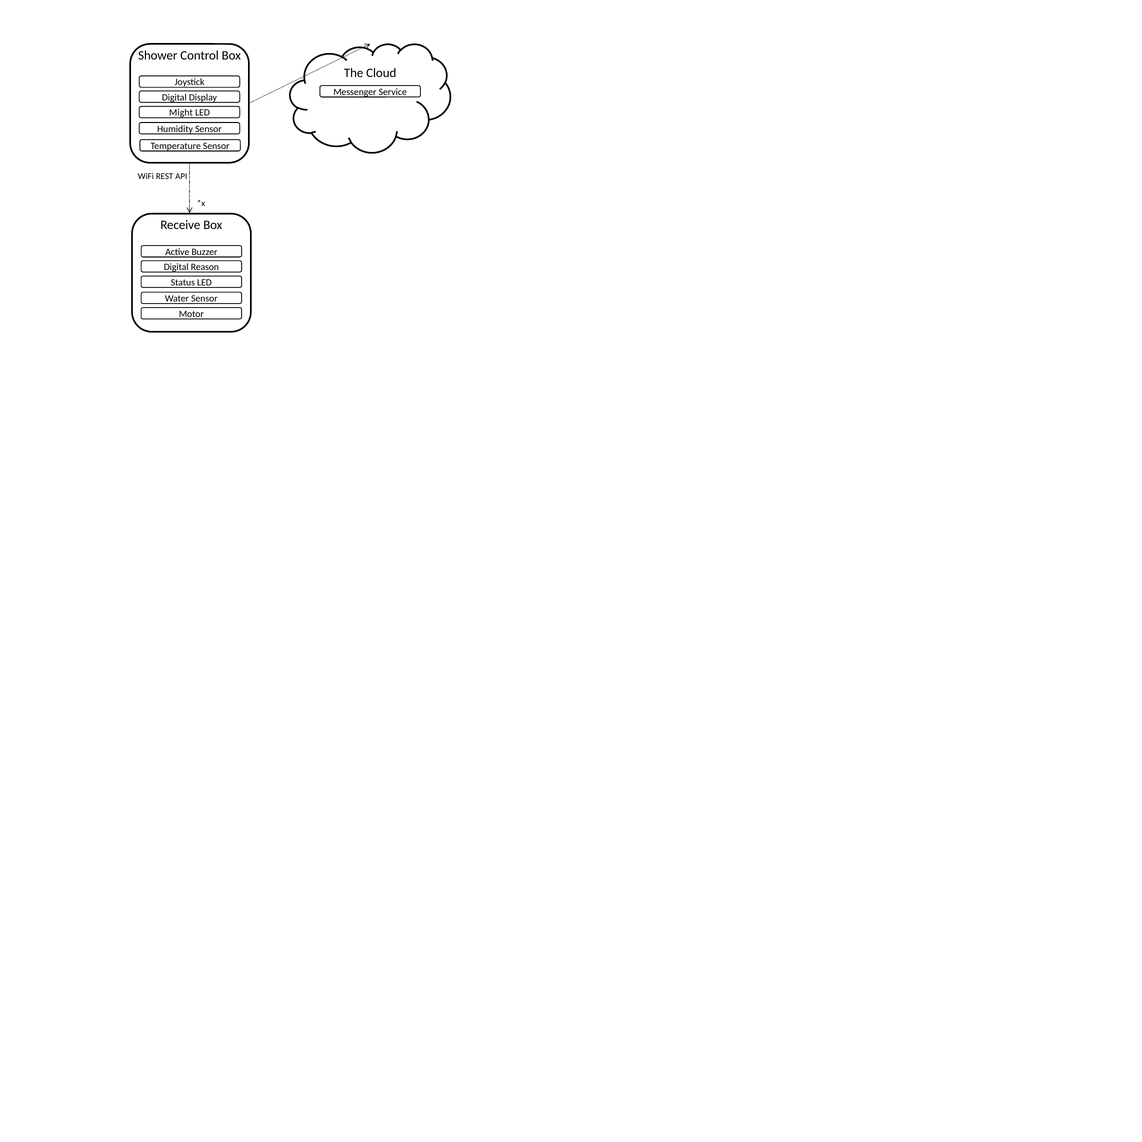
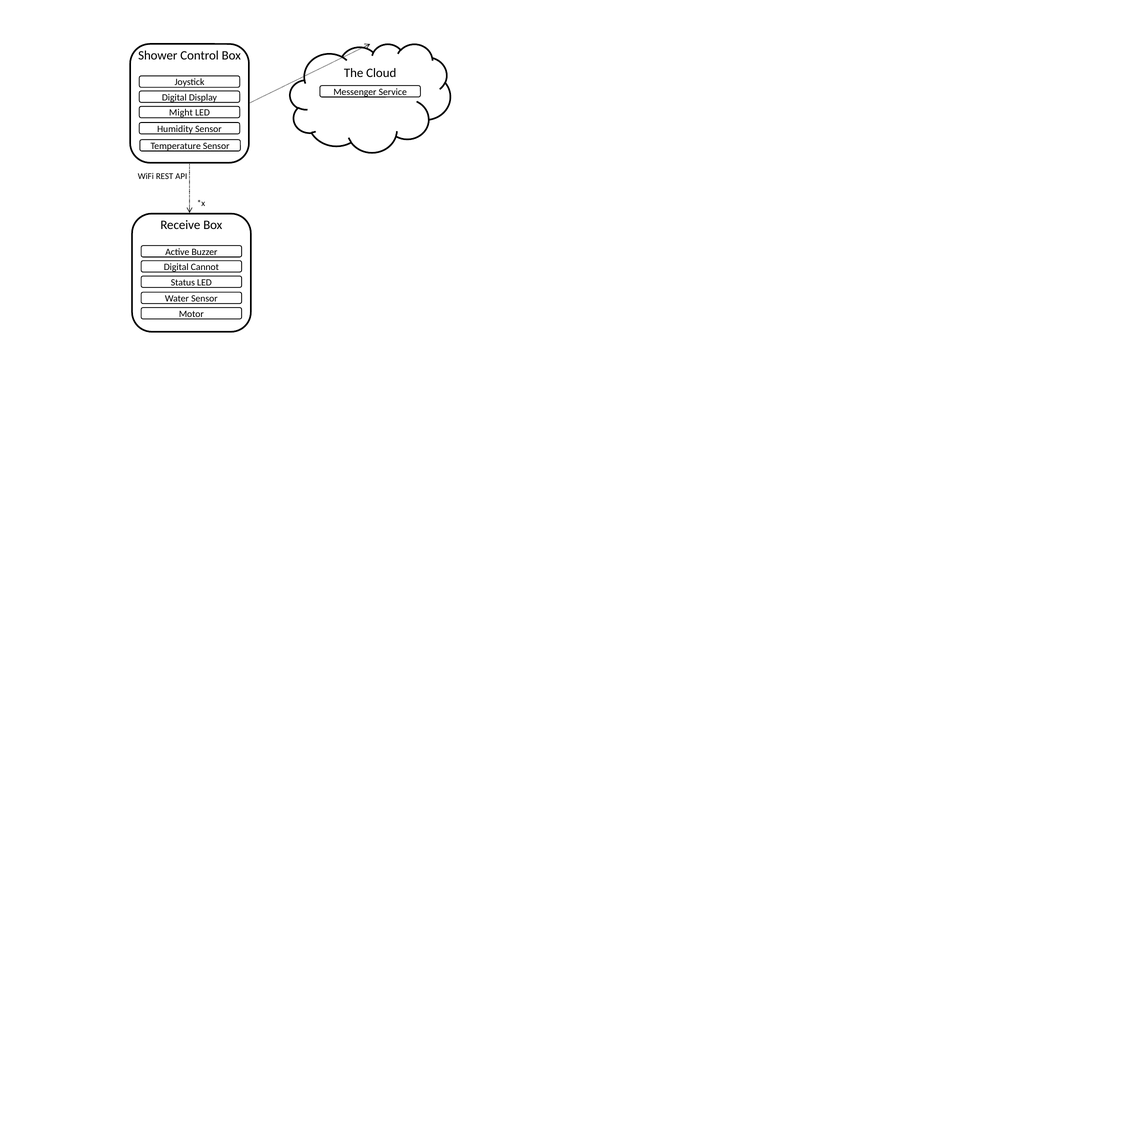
Reason: Reason -> Cannot
